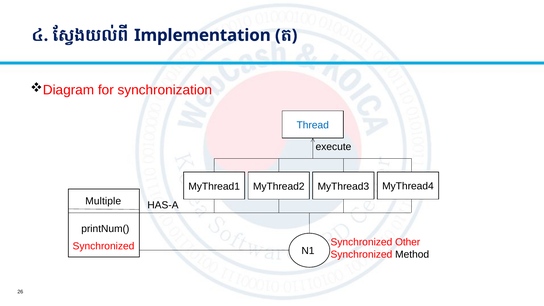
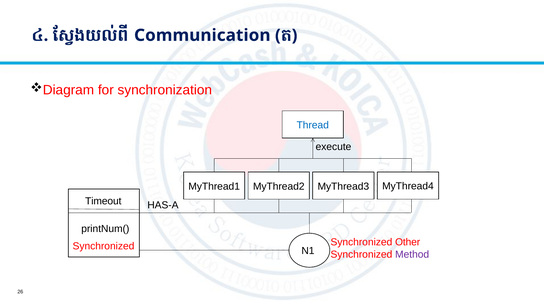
Implementation: Implementation -> Communication
Multiple: Multiple -> Timeout
Method colour: black -> purple
